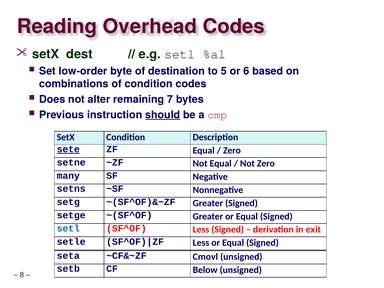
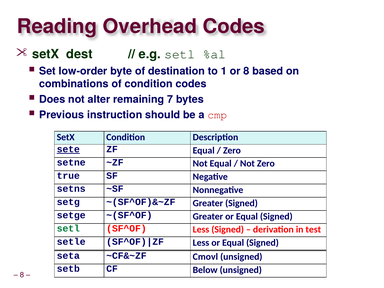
5: 5 -> 1
or 6: 6 -> 8
should underline: present -> none
many: many -> true
setl at (68, 228) colour: blue -> green
exit: exit -> test
